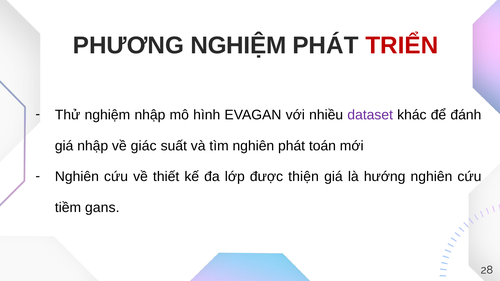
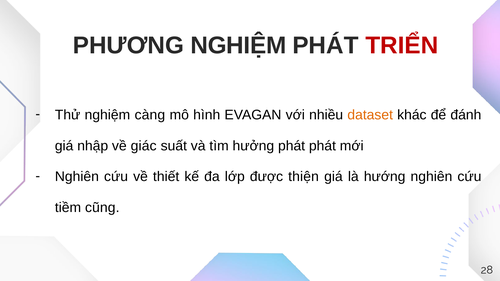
nghiệm nhập: nhập -> càng
dataset colour: purple -> orange
tìm nghiên: nghiên -> hưởng
phát toán: toán -> phát
gans: gans -> cũng
